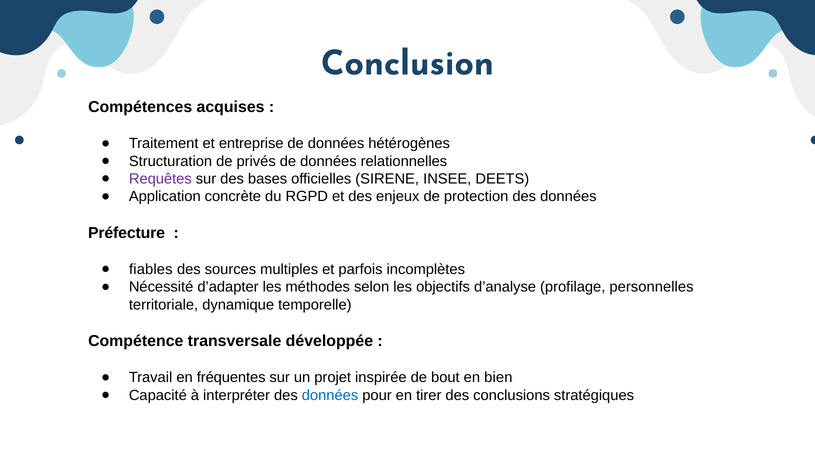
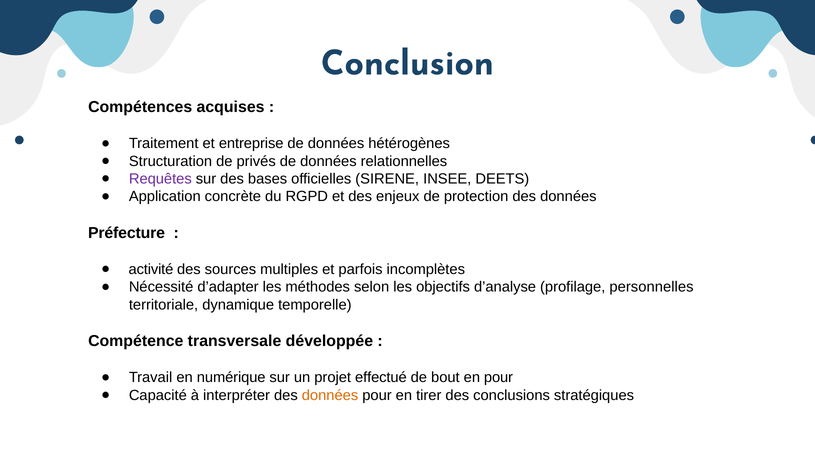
fiables: fiables -> activité
fréquentes: fréquentes -> numérique
inspirée: inspirée -> effectué
en bien: bien -> pour
données at (330, 396) colour: blue -> orange
